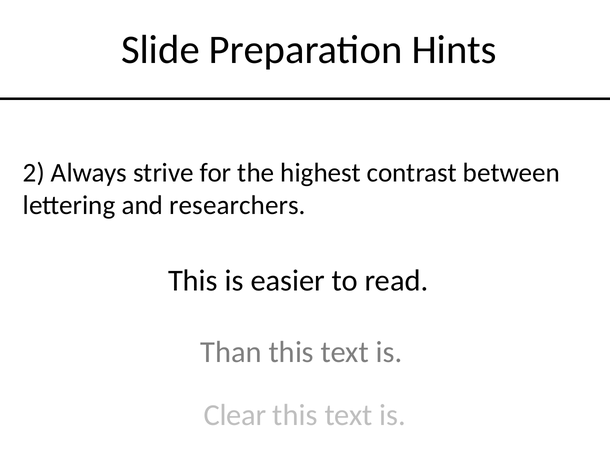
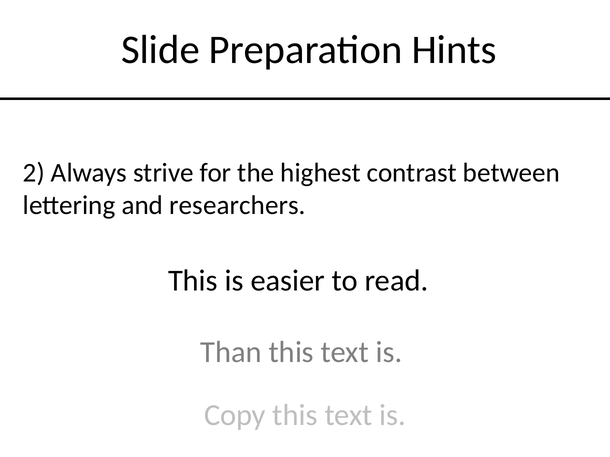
Clear: Clear -> Copy
